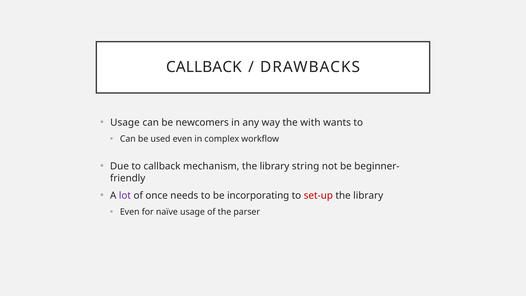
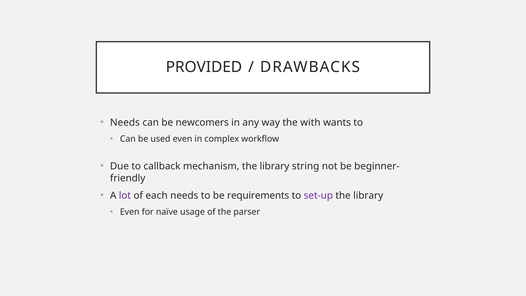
CALLBACK at (204, 67): CALLBACK -> PROVIDED
Usage at (125, 122): Usage -> Needs
once: once -> each
incorporating: incorporating -> requirements
set-up colour: red -> purple
